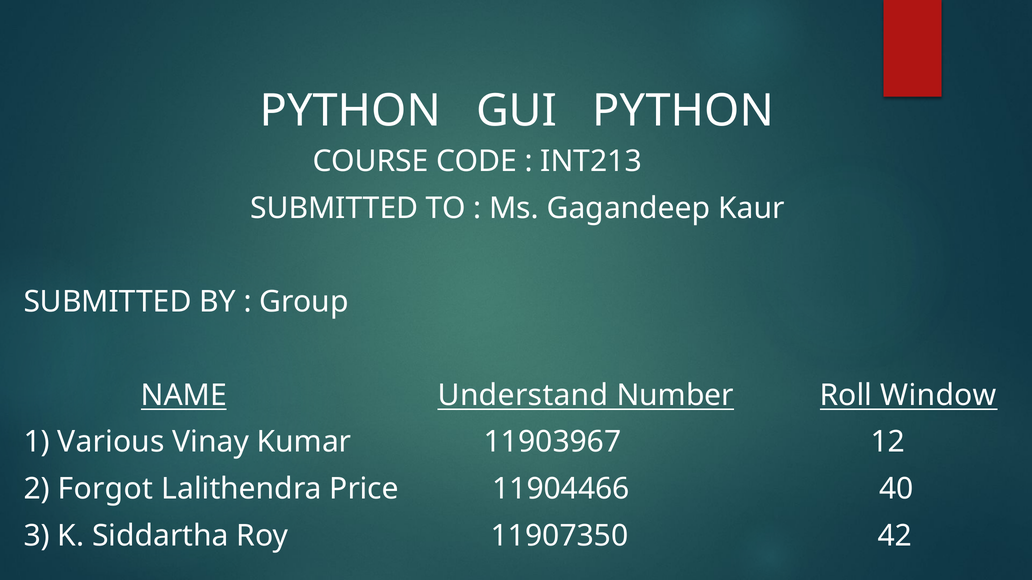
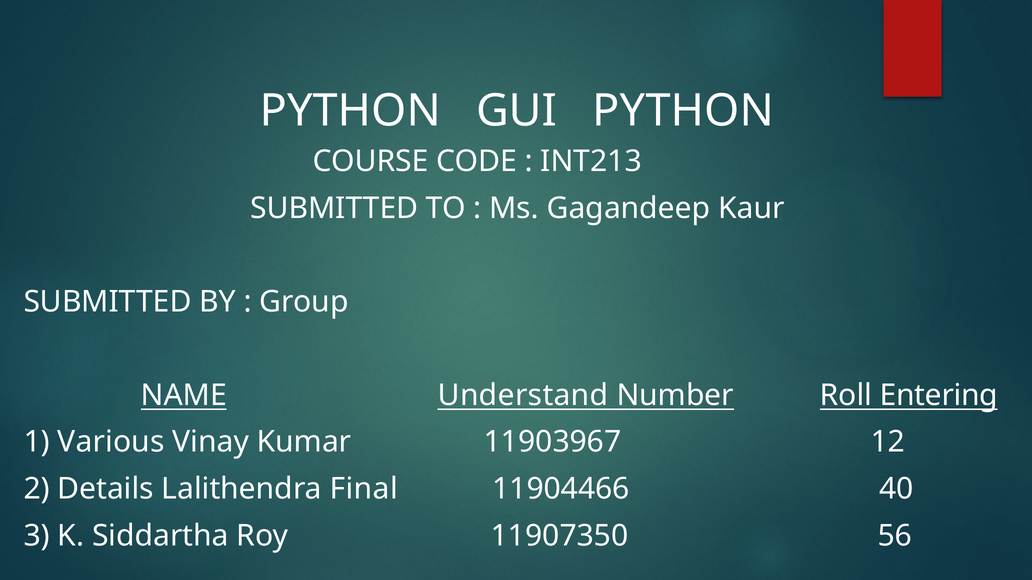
Window: Window -> Entering
Forgot: Forgot -> Details
Price: Price -> Final
42: 42 -> 56
